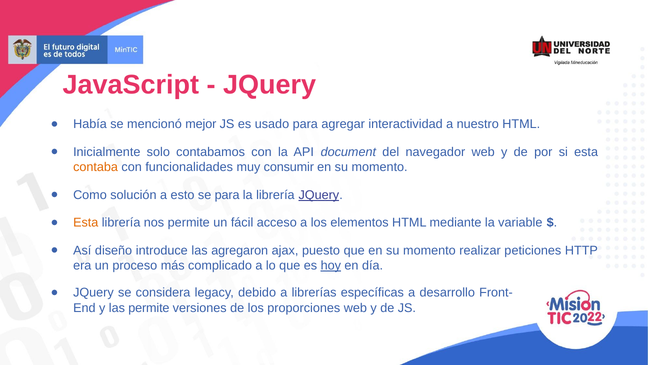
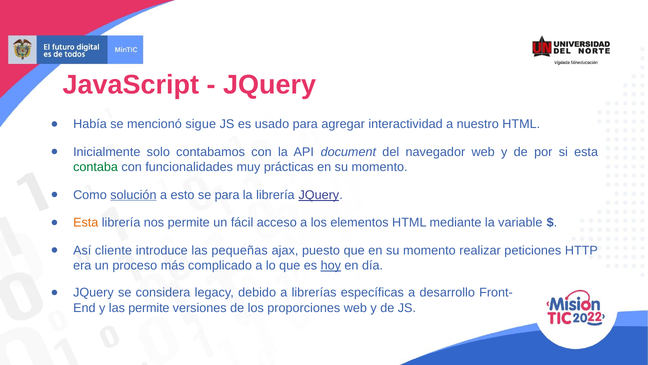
mejor: mejor -> sigue
contaba colour: orange -> green
consumir: consumir -> prácticas
solución underline: none -> present
diseño: diseño -> cliente
agregaron: agregaron -> pequeñas
